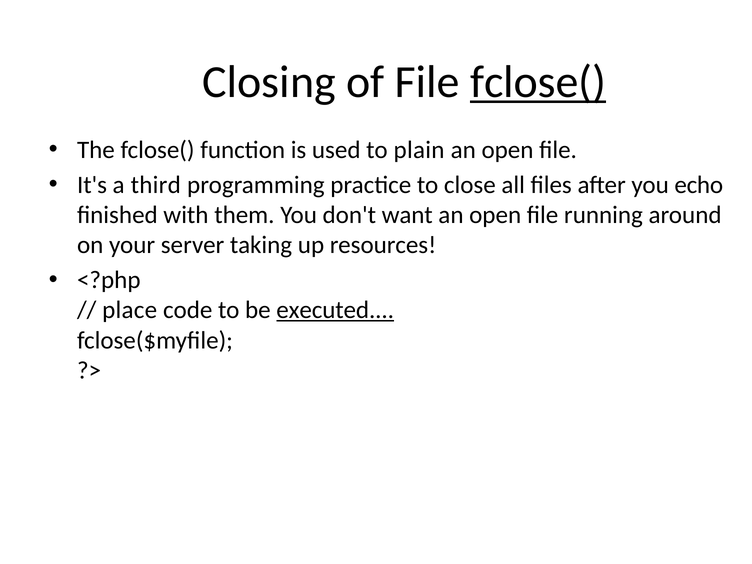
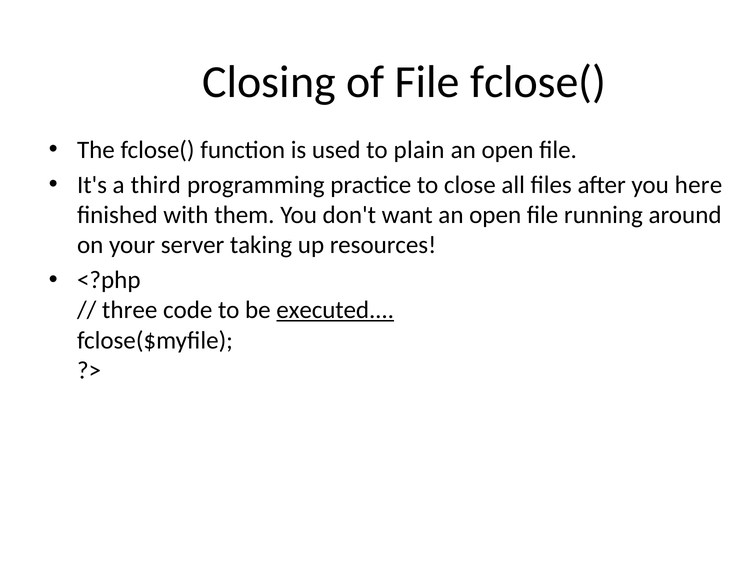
fclose( at (538, 82) underline: present -> none
echo: echo -> here
place: place -> three
